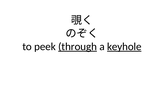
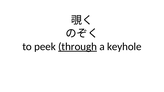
keyhole underline: present -> none
